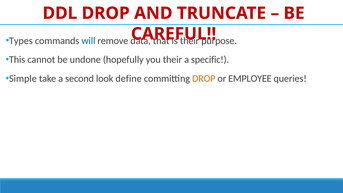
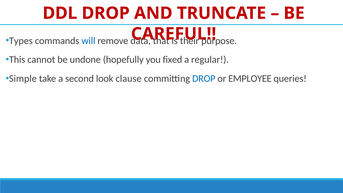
you their: their -> fixed
specific: specific -> regular
define: define -> clause
DROP at (204, 79) colour: orange -> blue
